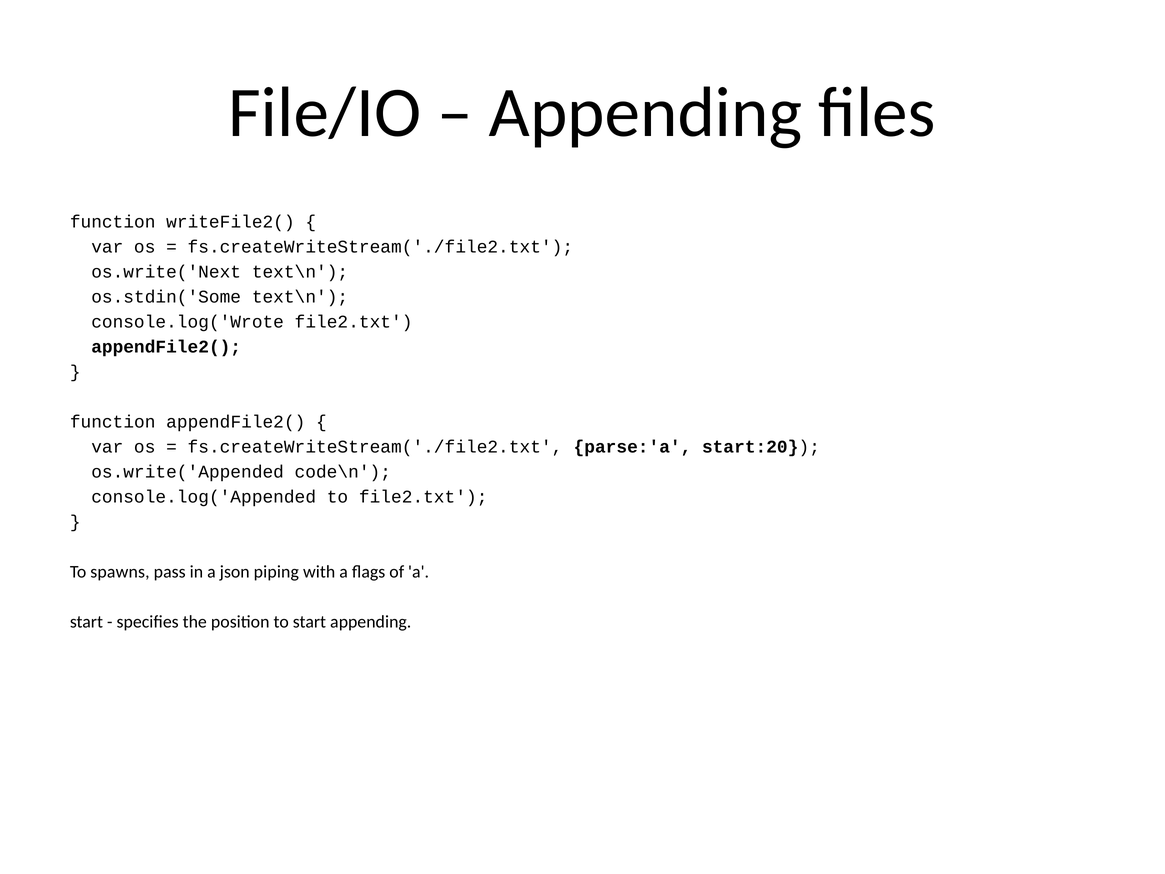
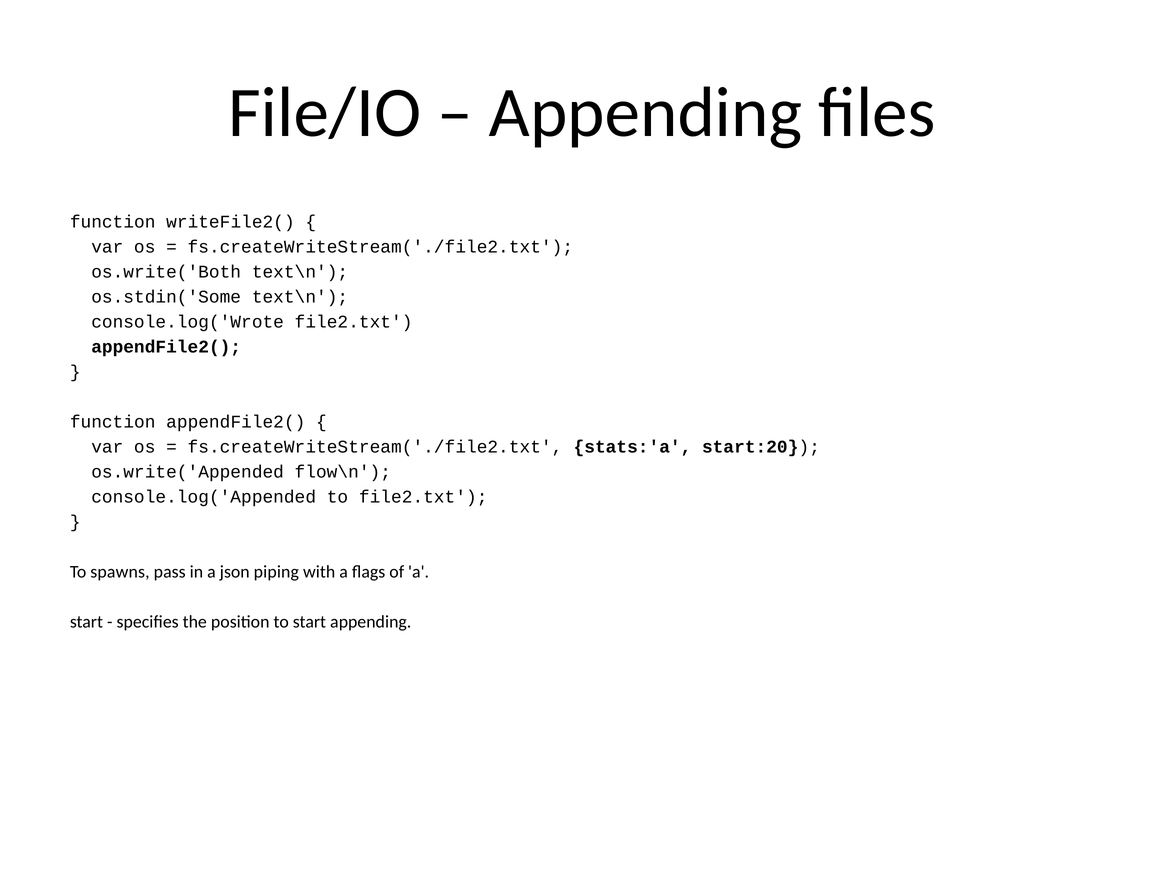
os.write('Next: os.write('Next -> os.write('Both
parse:'a: parse:'a -> stats:'a
code\n: code\n -> flow\n
